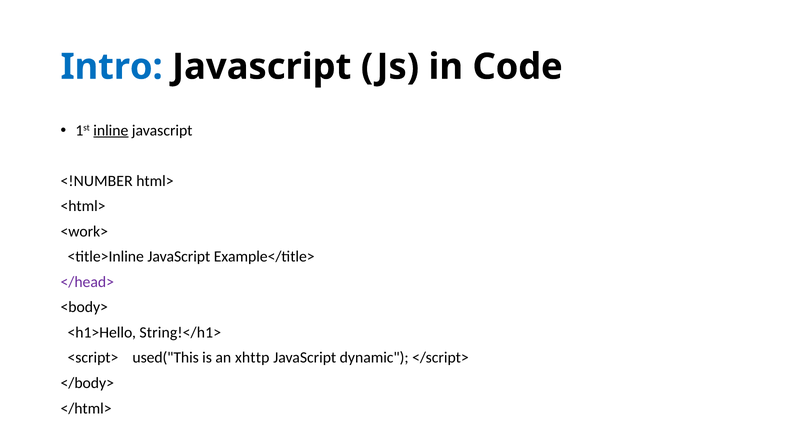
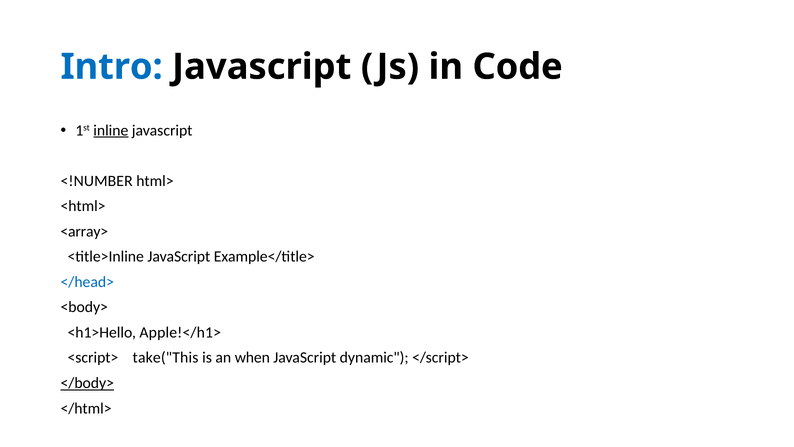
<work>: <work> -> <array>
</head> colour: purple -> blue
String!</h1>: String!</h1> -> Apple!</h1>
used("This: used("This -> take("This
xhttp: xhttp -> when
</body> underline: none -> present
